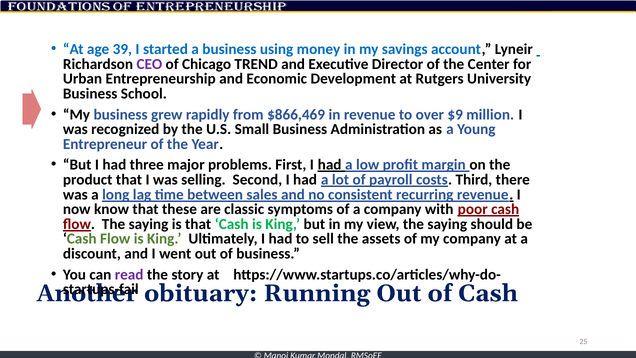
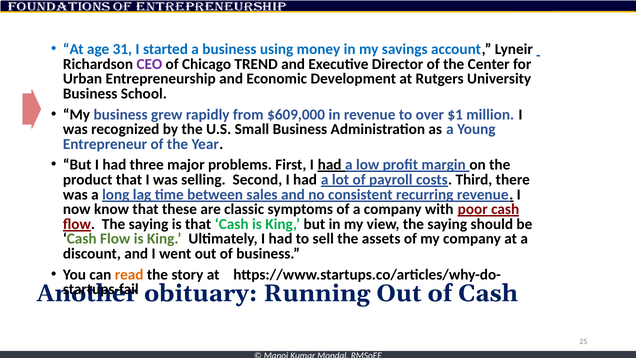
39: 39 -> 31
$866,469: $866,469 -> $609,000
$9: $9 -> $1
read colour: purple -> orange
